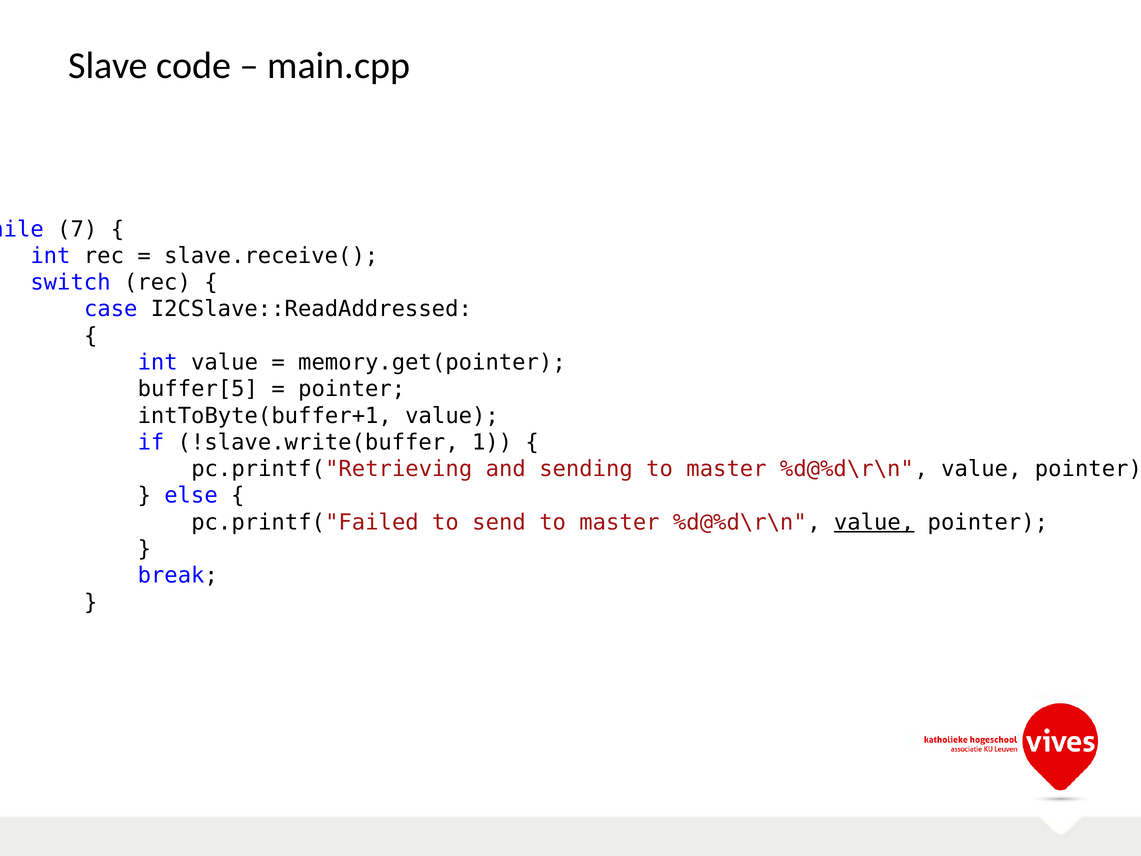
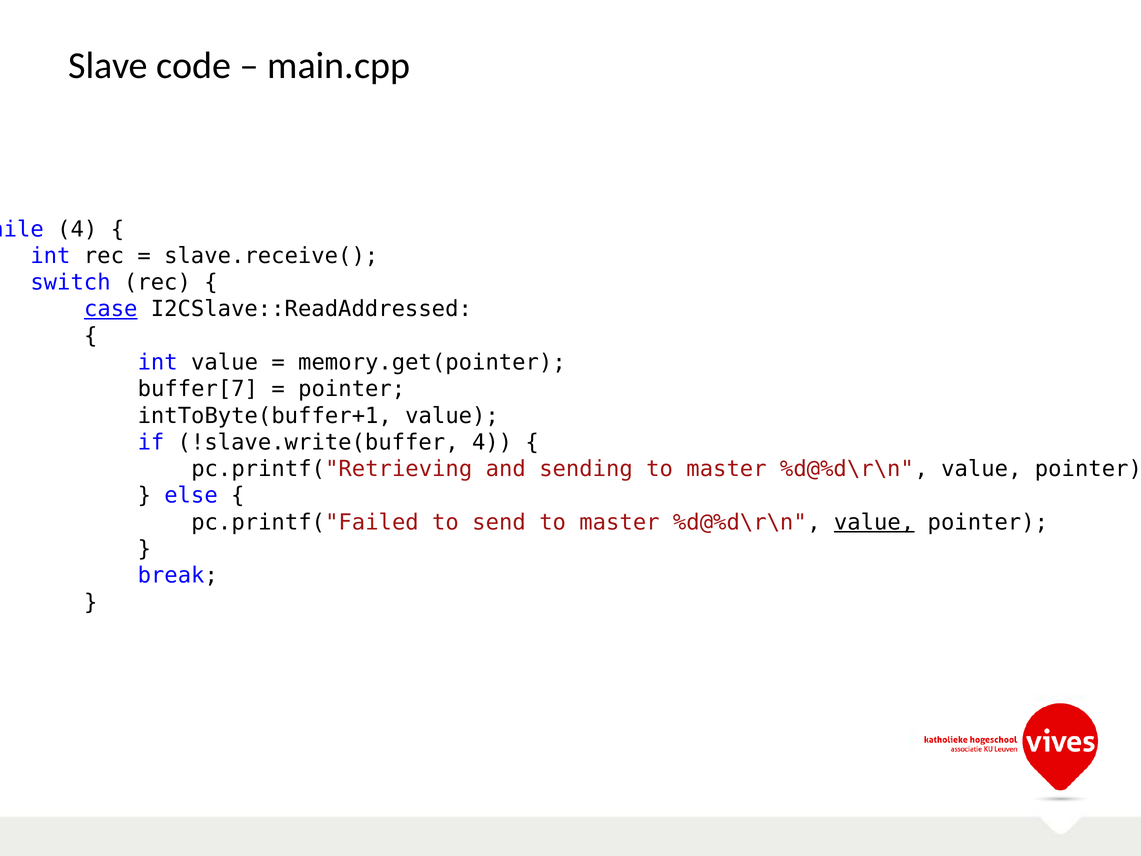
7 at (77, 229): 7 -> 4
case underline: none -> present
buffer[5: buffer[5 -> buffer[7
!slave.write(buffer 1: 1 -> 4
